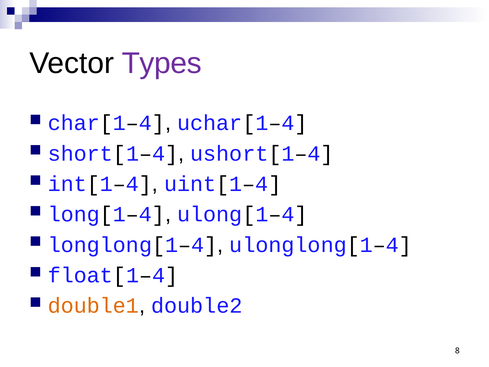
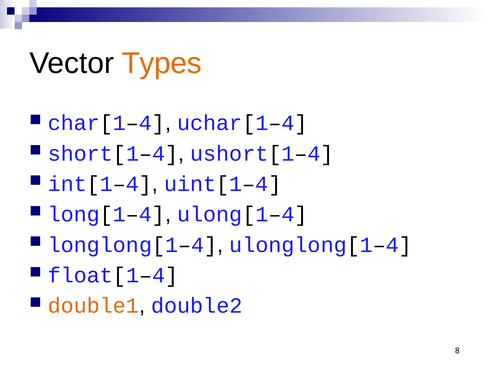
Types colour: purple -> orange
